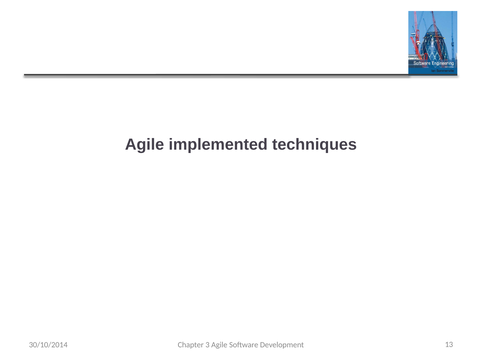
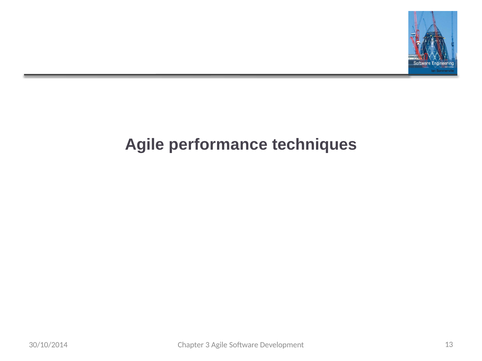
implemented: implemented -> performance
